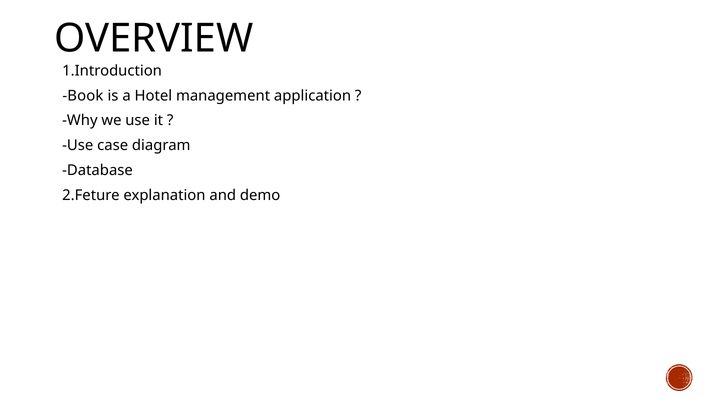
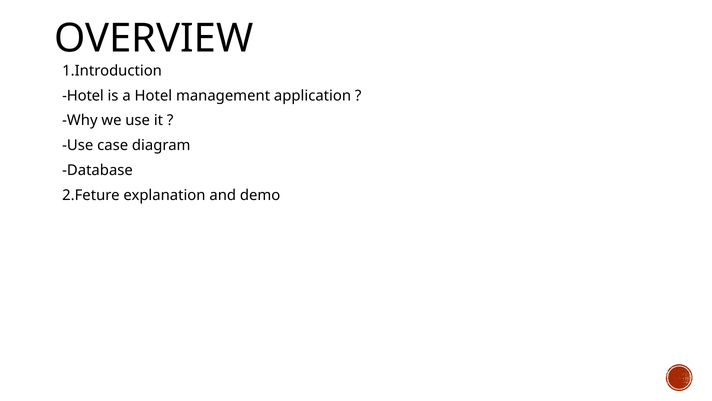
Book at (83, 95): Book -> Hotel
